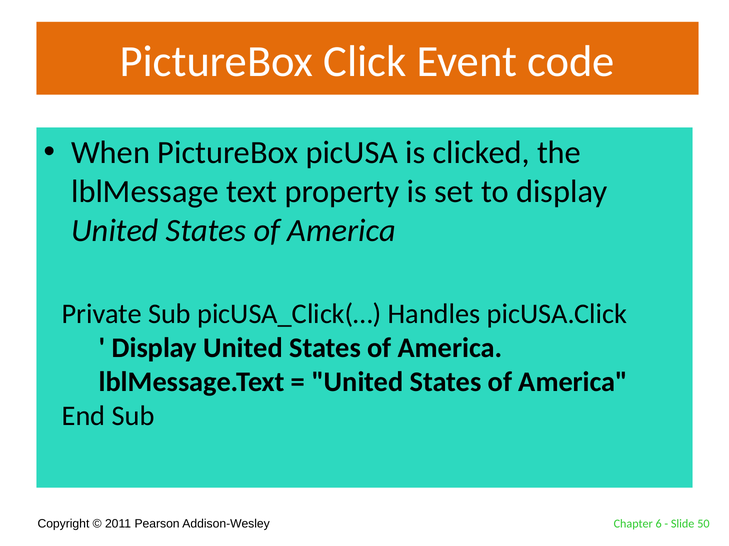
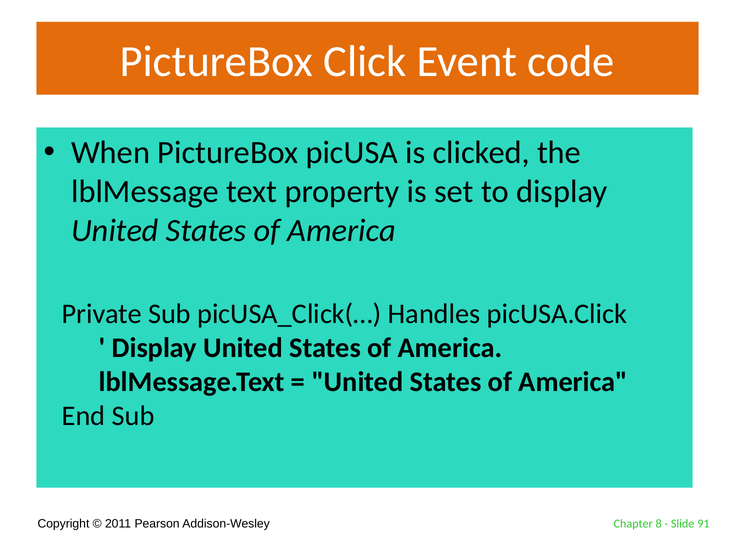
6: 6 -> 8
50: 50 -> 91
